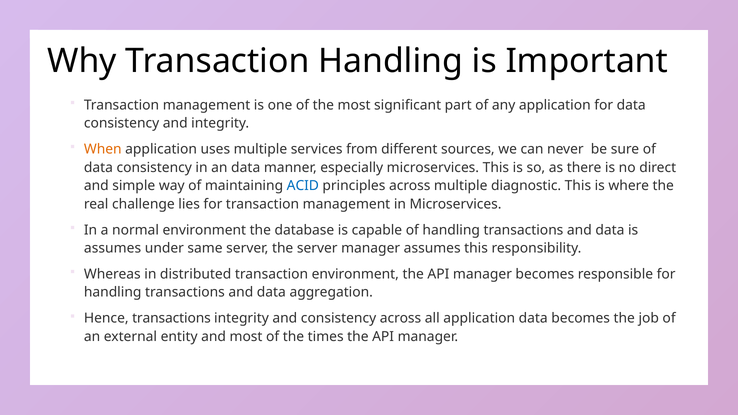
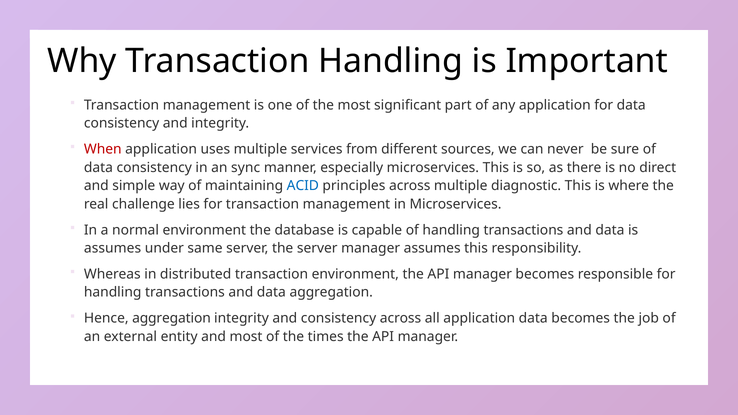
When colour: orange -> red
an data: data -> sync
Hence transactions: transactions -> aggregation
